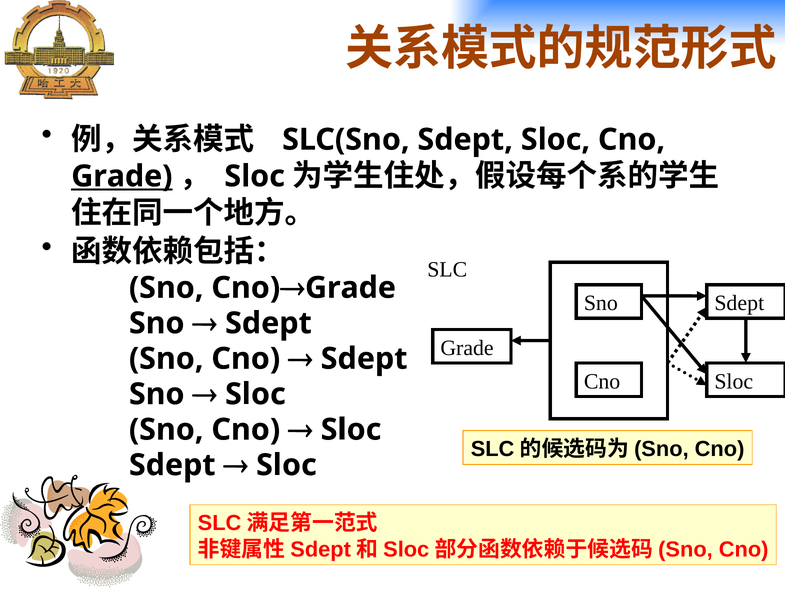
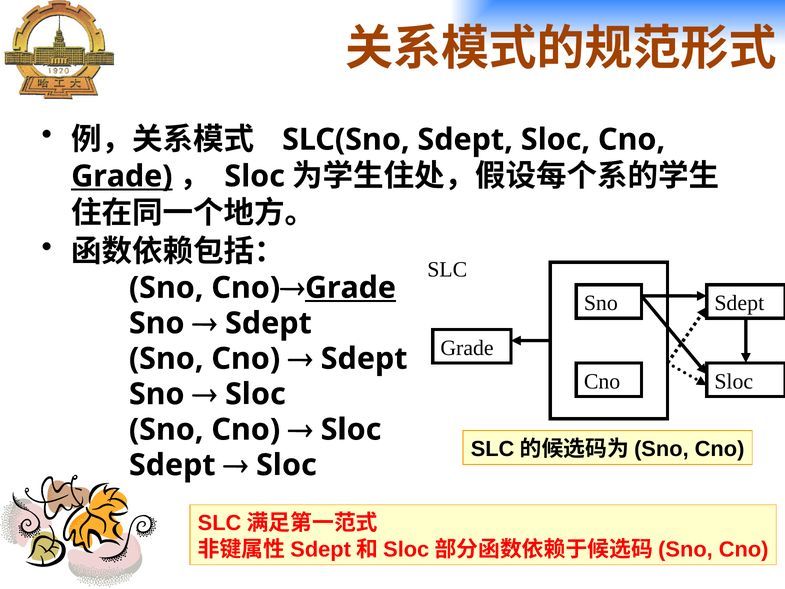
Grade at (350, 288) underline: none -> present
